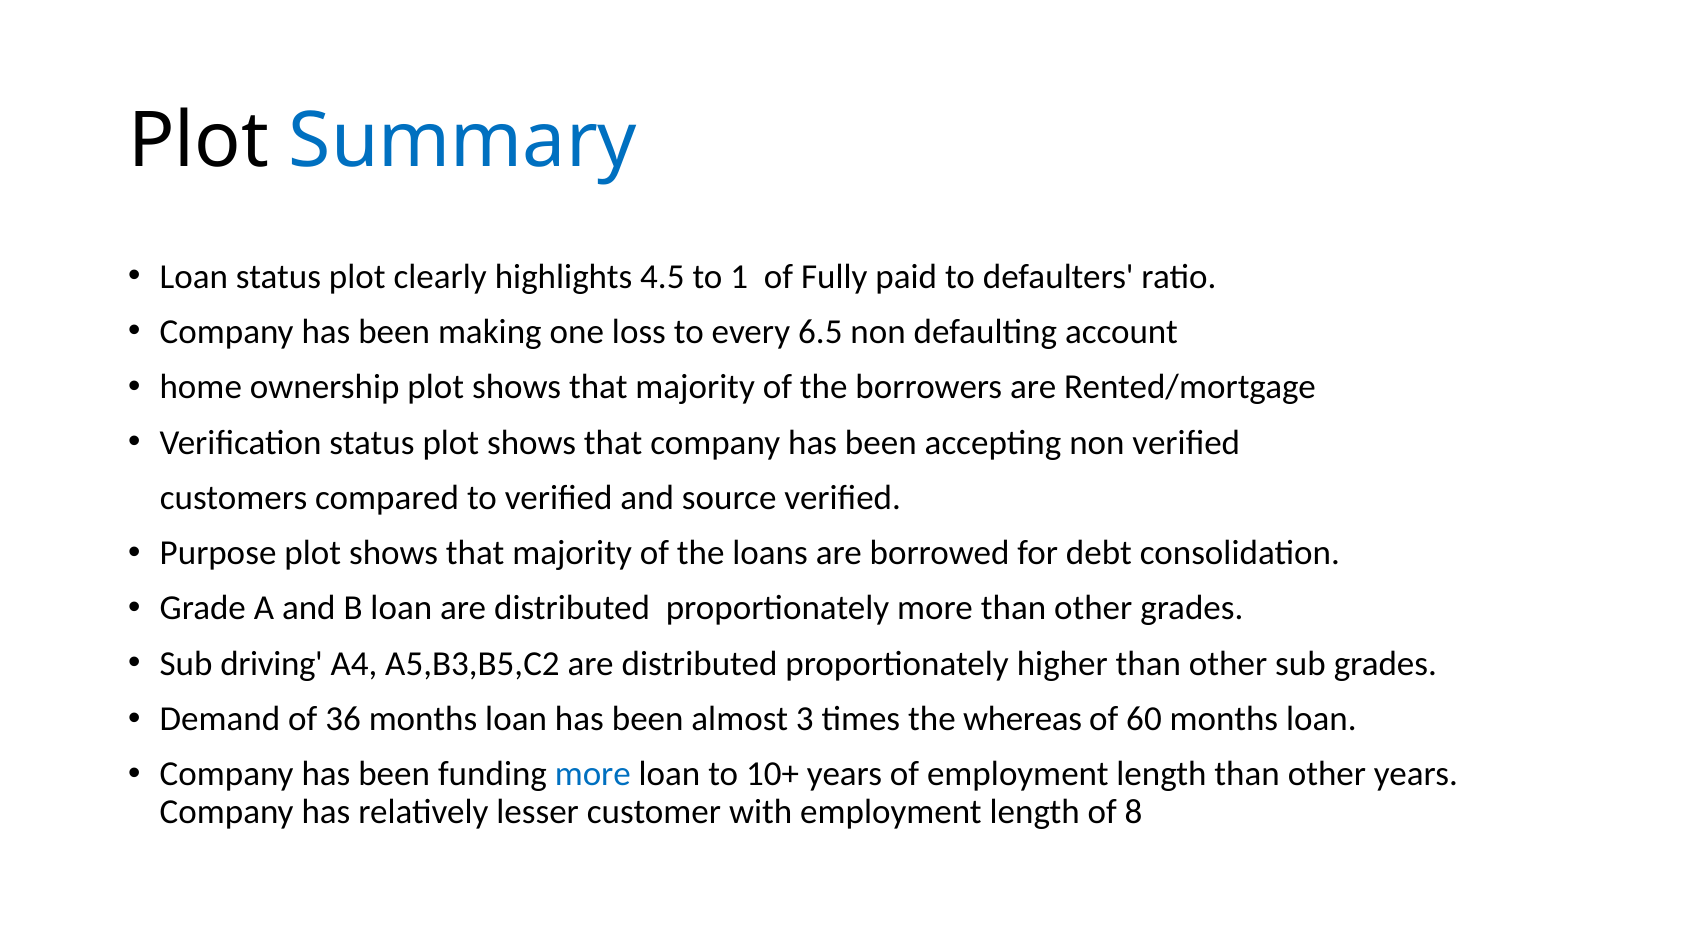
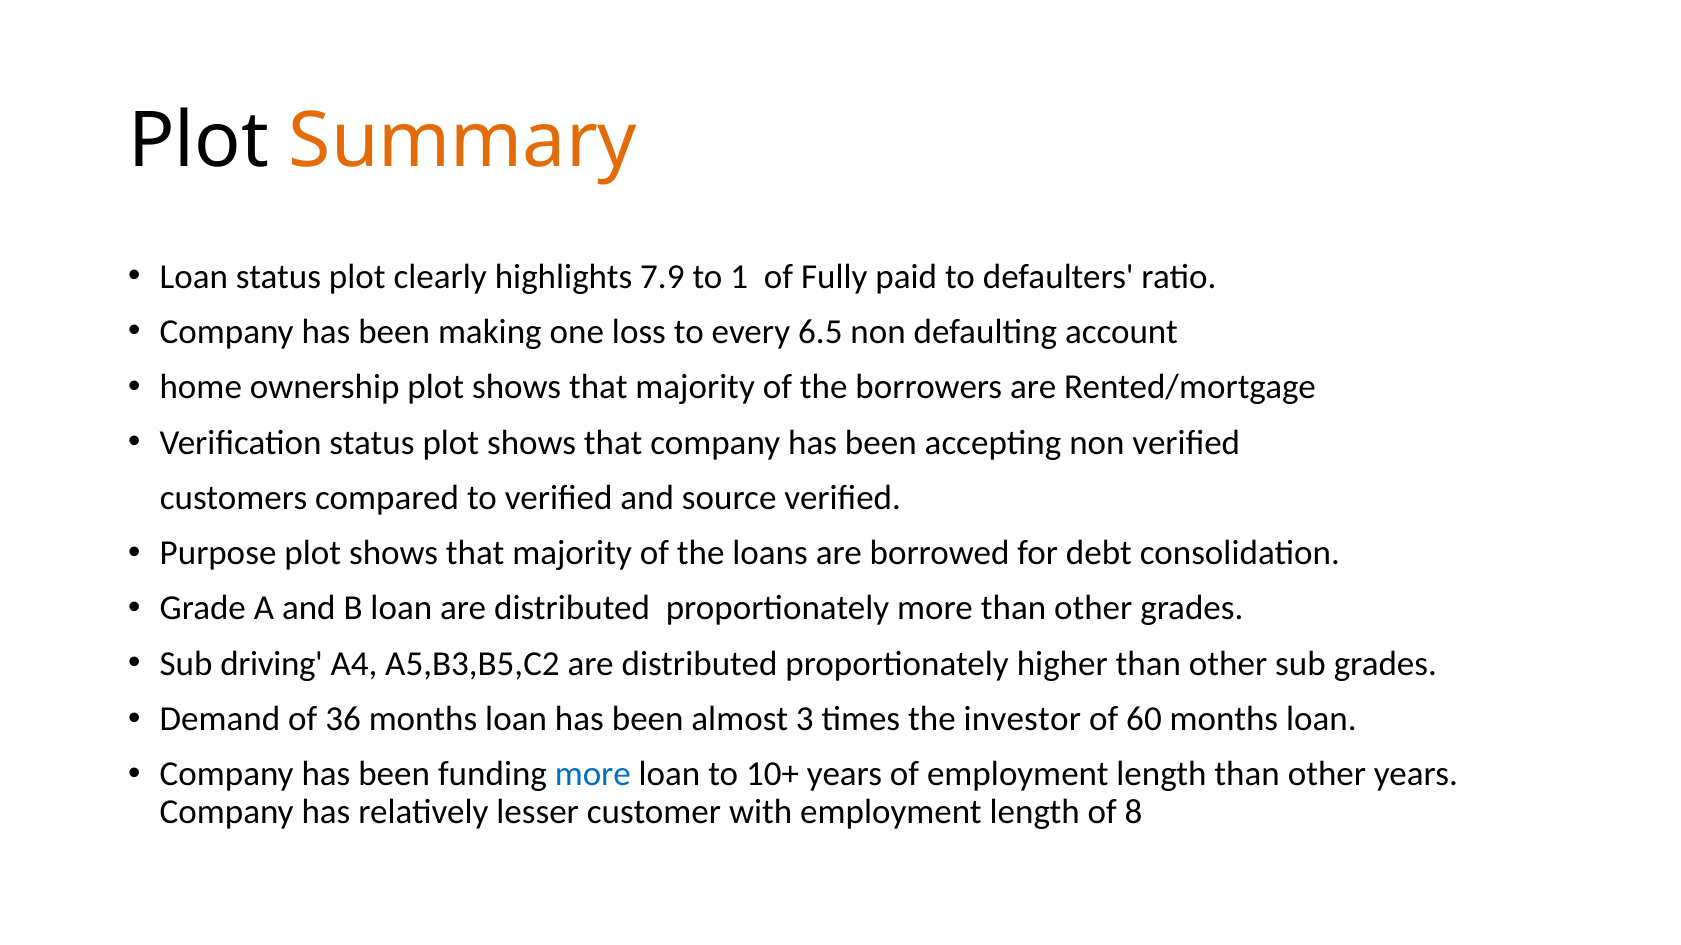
Summary colour: blue -> orange
4.5: 4.5 -> 7.9
whereas: whereas -> investor
